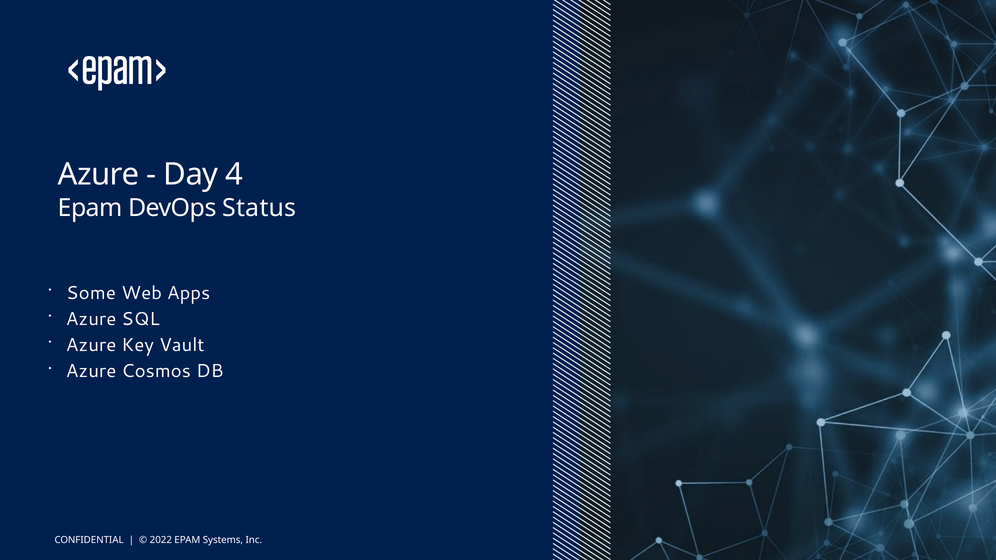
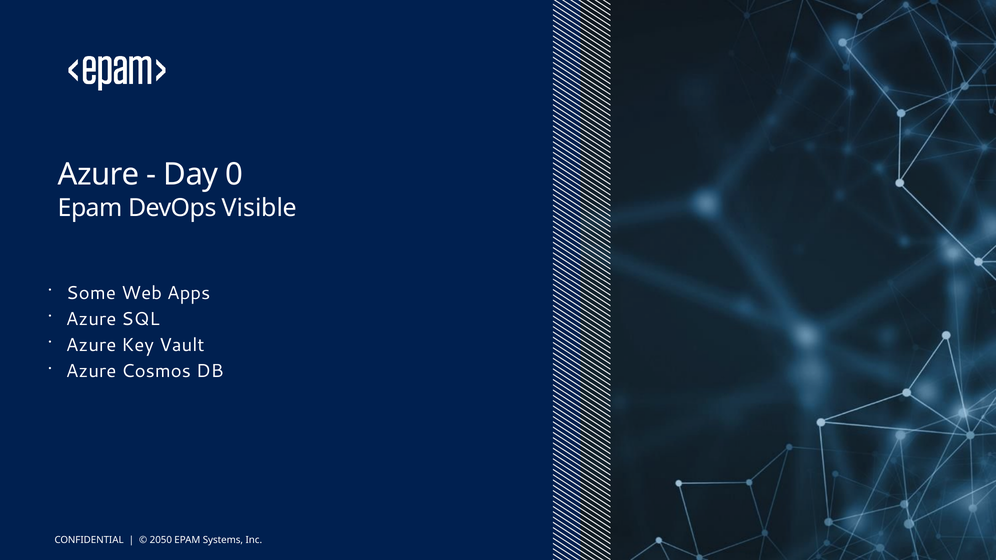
4: 4 -> 0
Status: Status -> Visible
2022: 2022 -> 2050
